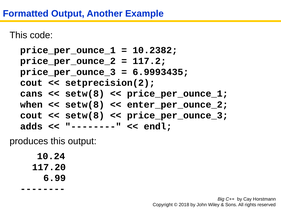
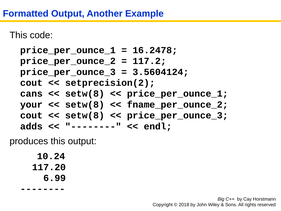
10.2382: 10.2382 -> 16.2478
6.9993435: 6.9993435 -> 3.5604124
when: when -> your
enter_per_ounce_2: enter_per_ounce_2 -> fname_per_ounce_2
